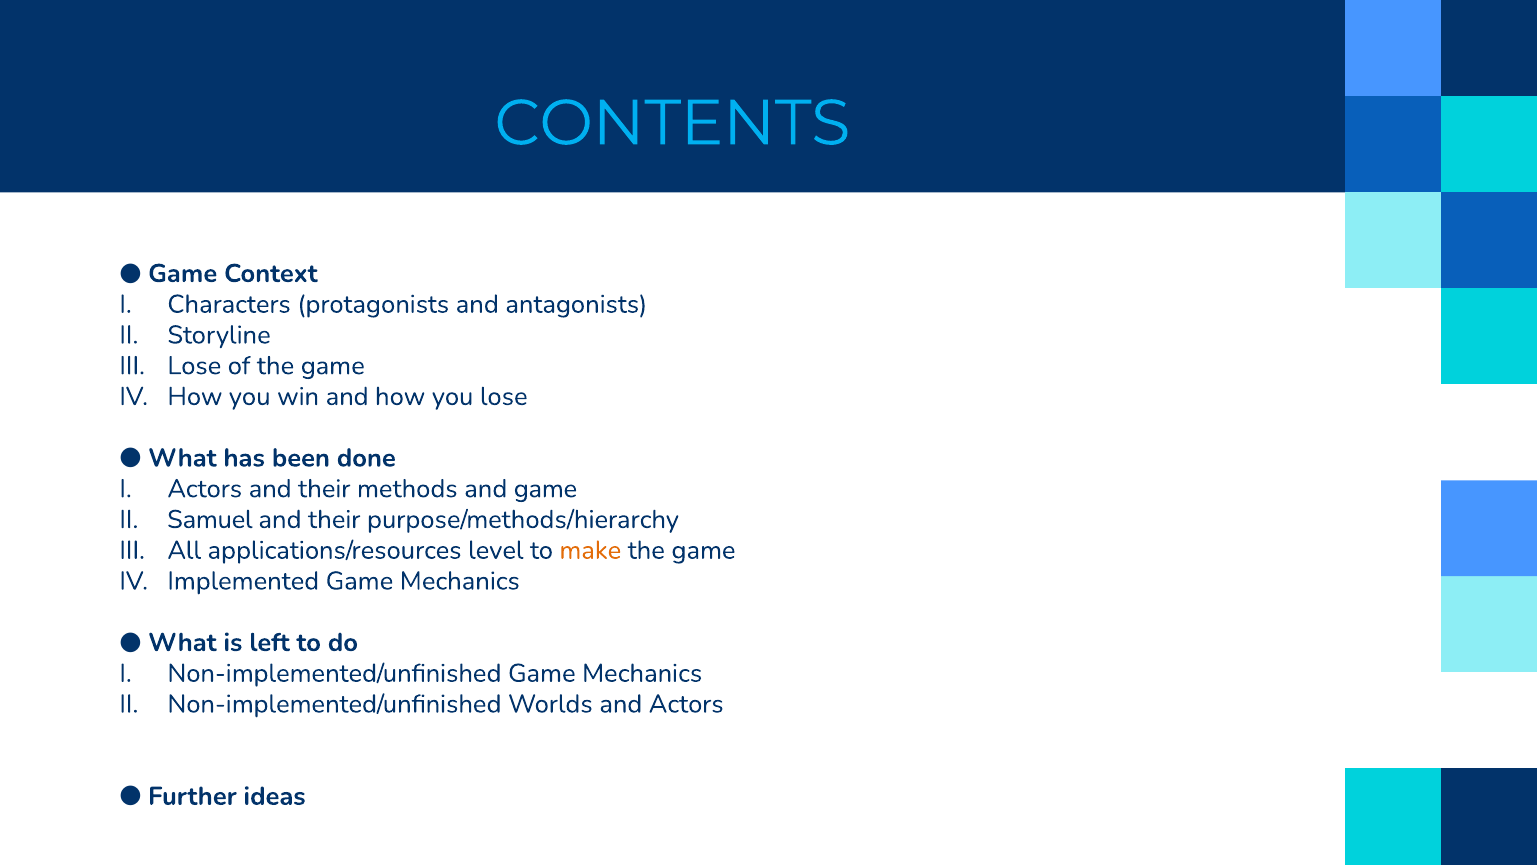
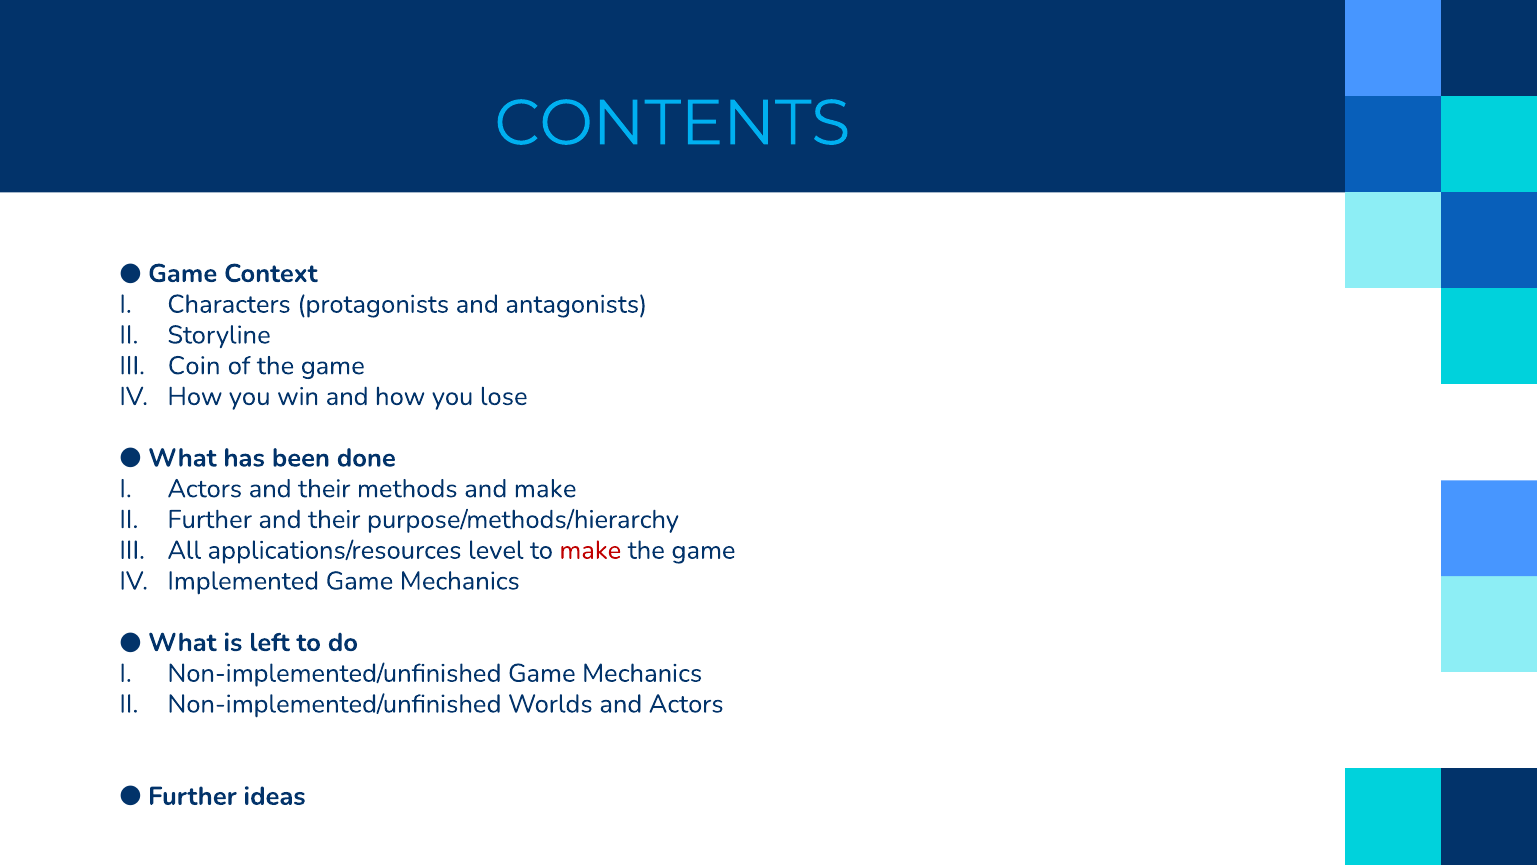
Lose at (194, 366): Lose -> Coin
and game: game -> make
Samuel at (210, 519): Samuel -> Further
make at (590, 550) colour: orange -> red
